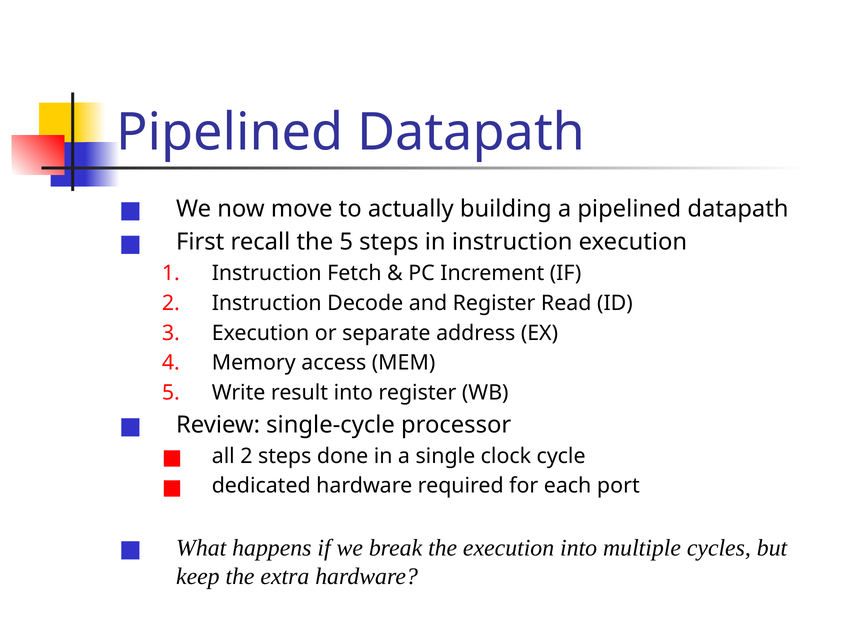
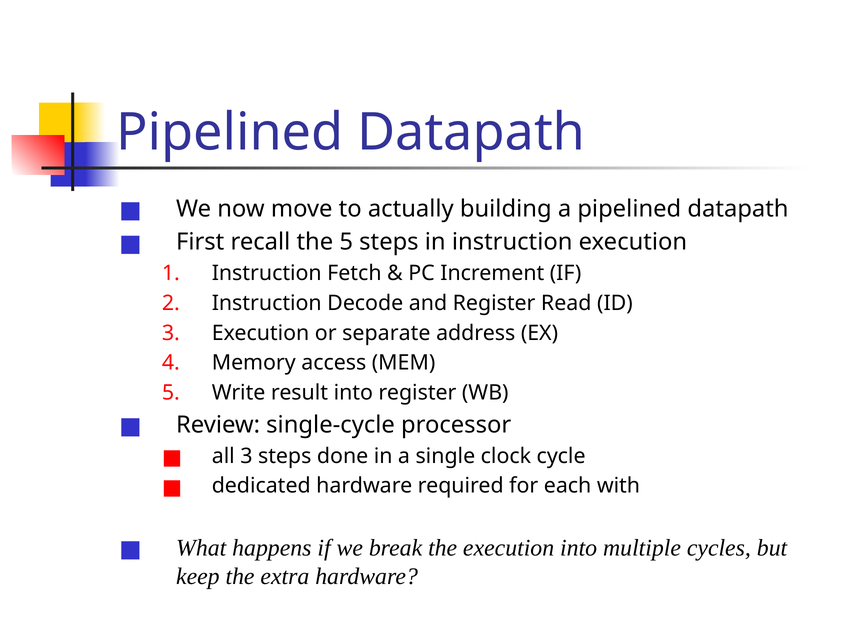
all 2: 2 -> 3
port: port -> with
